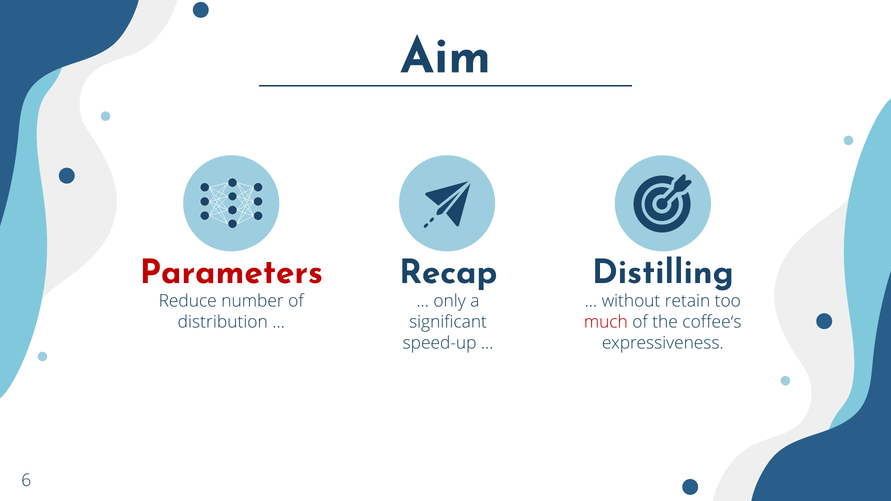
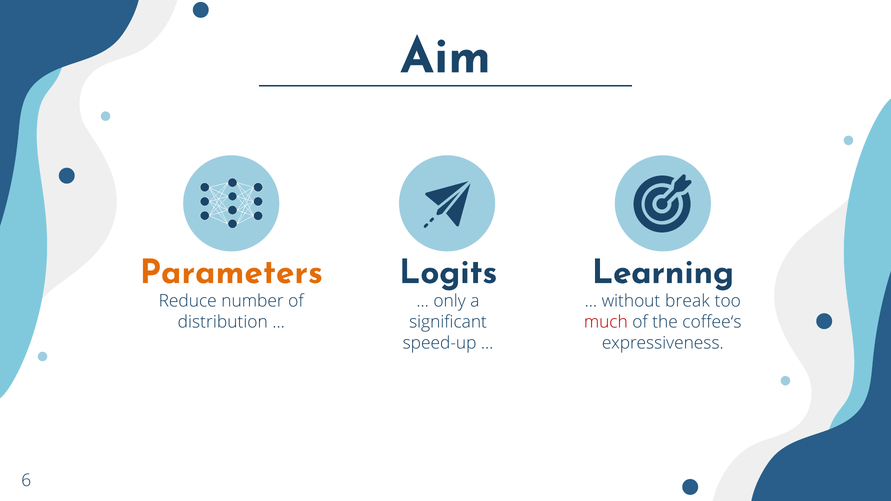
Parameters colour: red -> orange
Recap: Recap -> Logits
Distilling: Distilling -> Learning
retain: retain -> break
